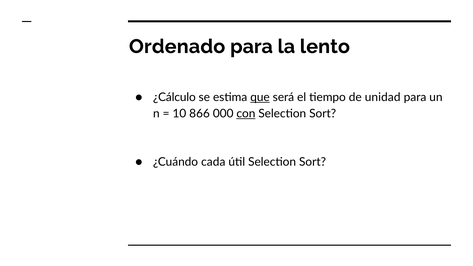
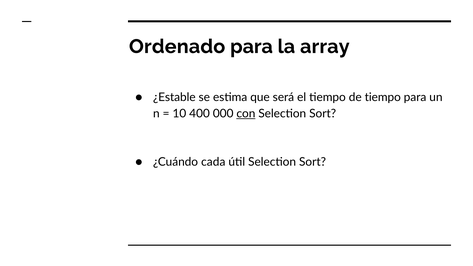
lento: lento -> array
¿Cálculo: ¿Cálculo -> ¿Estable
que underline: present -> none
de unidad: unidad -> tiempo
866: 866 -> 400
